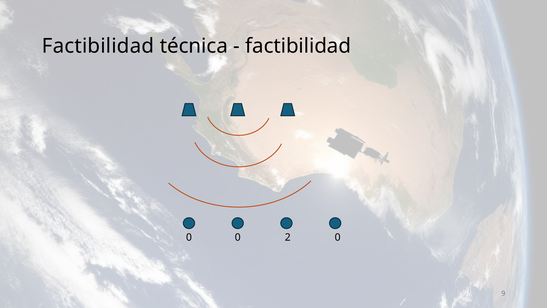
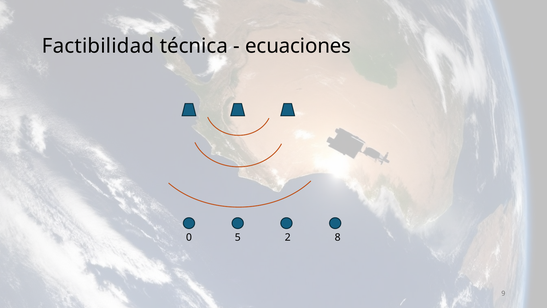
factibilidad at (298, 46): factibilidad -> ecuaciones
0 0: 0 -> 5
2 0: 0 -> 8
